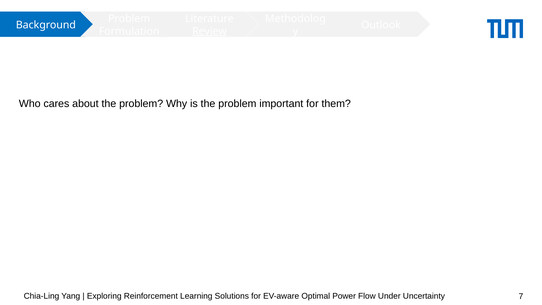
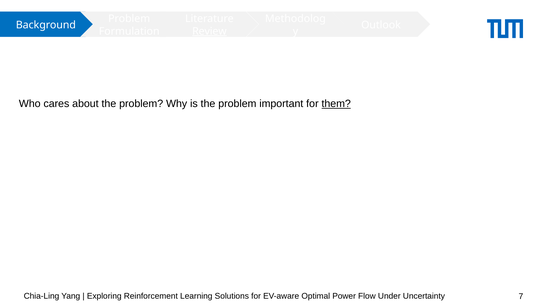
them underline: none -> present
